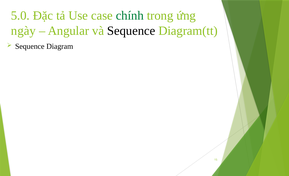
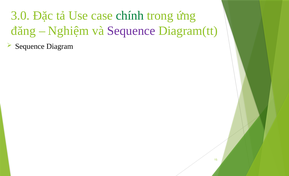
5.0: 5.0 -> 3.0
ngày: ngày -> đăng
Angular: Angular -> Nghiệm
Sequence at (131, 31) colour: black -> purple
